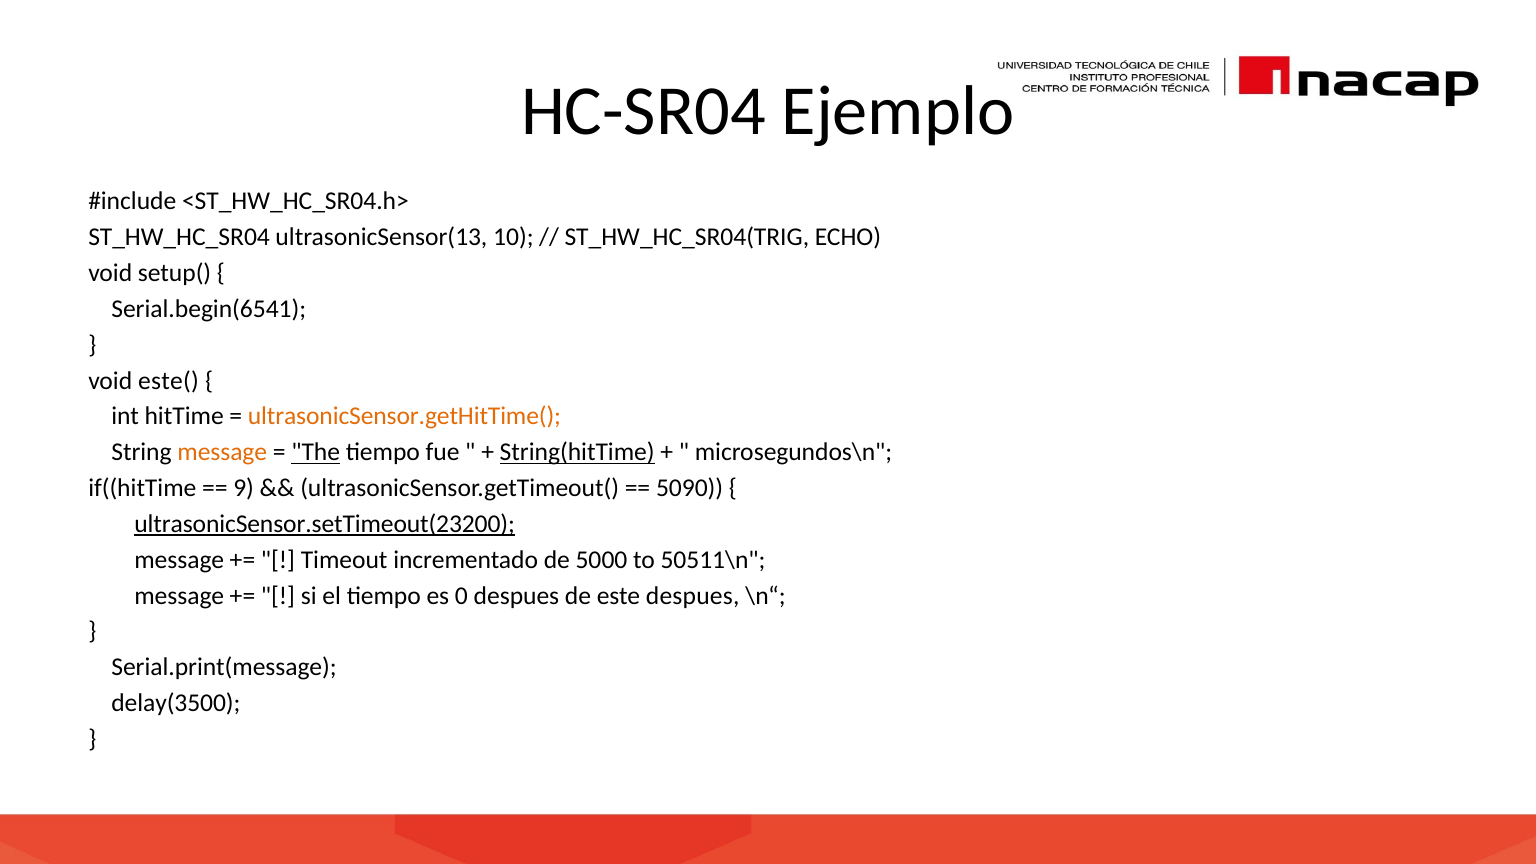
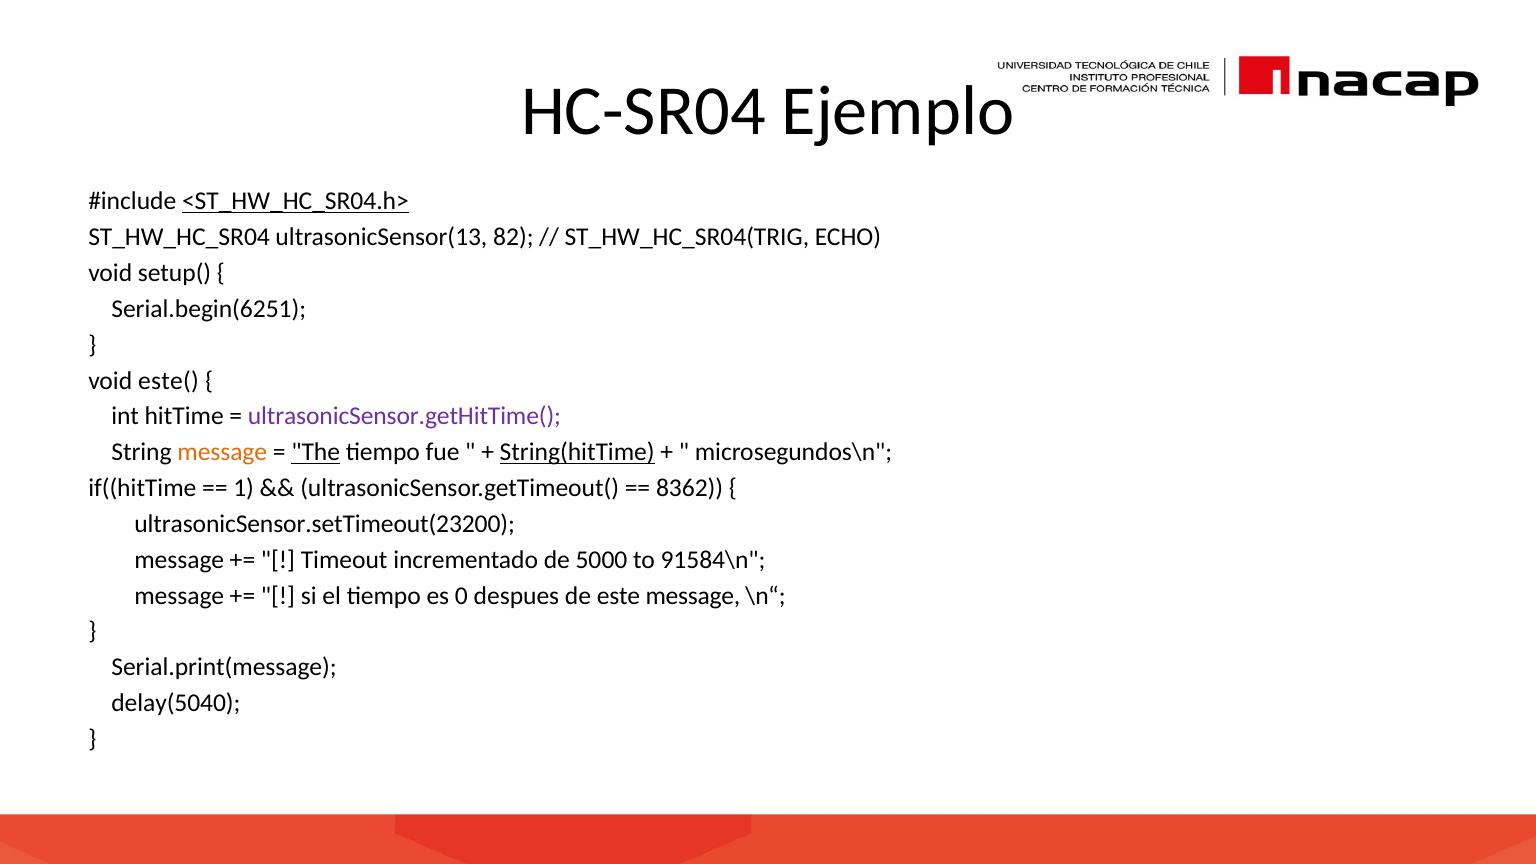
<ST_HW_HC_SR04.h> underline: none -> present
10: 10 -> 82
Serial.begin(6541: Serial.begin(6541 -> Serial.begin(6251
ultrasonicSensor.getHitTime( colour: orange -> purple
9: 9 -> 1
5090: 5090 -> 8362
ultrasonicSensor.setTimeout(23200 underline: present -> none
50511\n: 50511\n -> 91584\n
este despues: despues -> message
delay(3500: delay(3500 -> delay(5040
